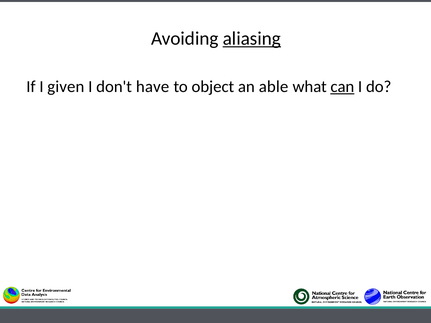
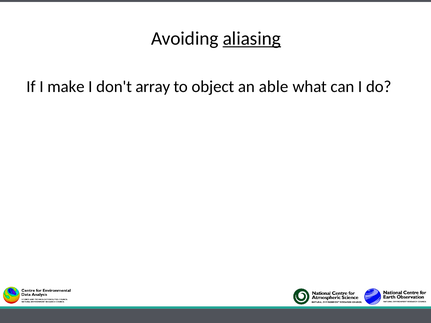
given: given -> make
have: have -> array
can underline: present -> none
